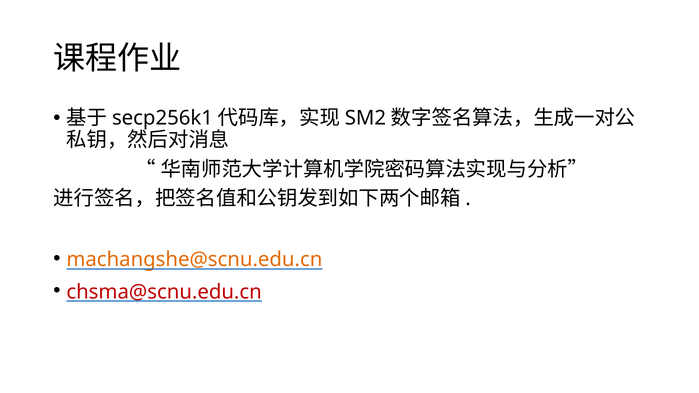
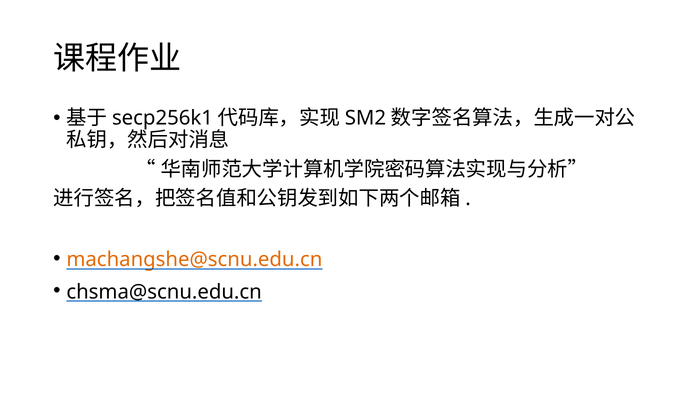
chsma@scnu.edu.cn colour: red -> black
